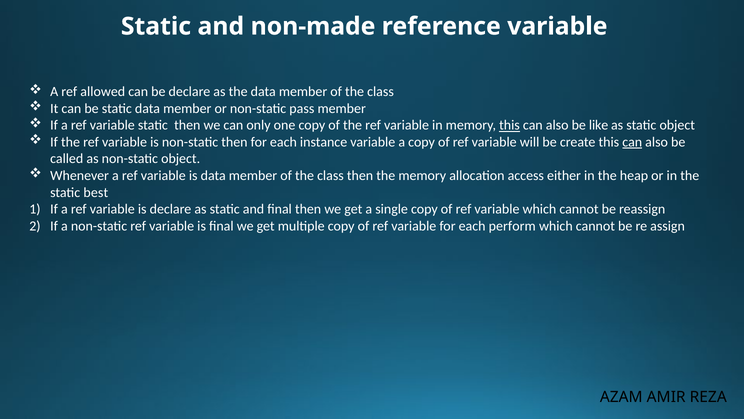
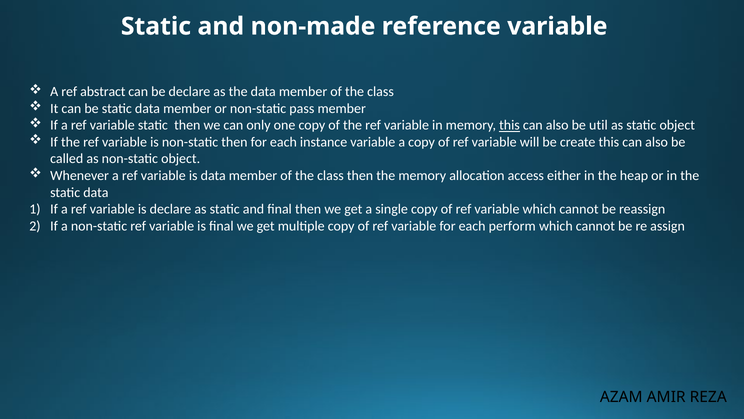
allowed: allowed -> abstract
like: like -> util
can at (632, 142) underline: present -> none
best at (96, 192): best -> data
